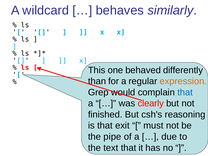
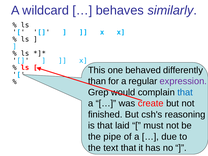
expression colour: orange -> purple
clearly: clearly -> create
exit: exit -> laid
